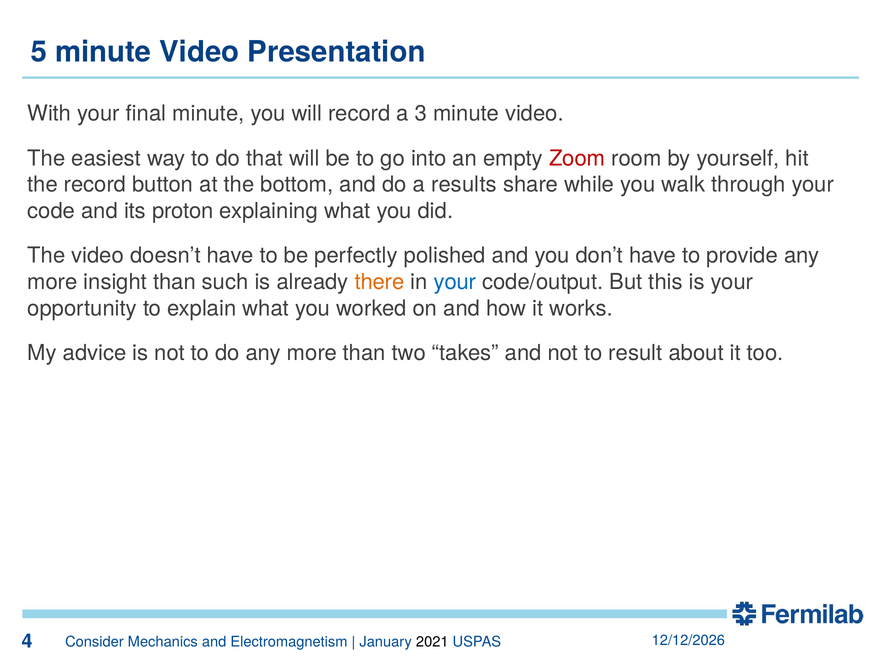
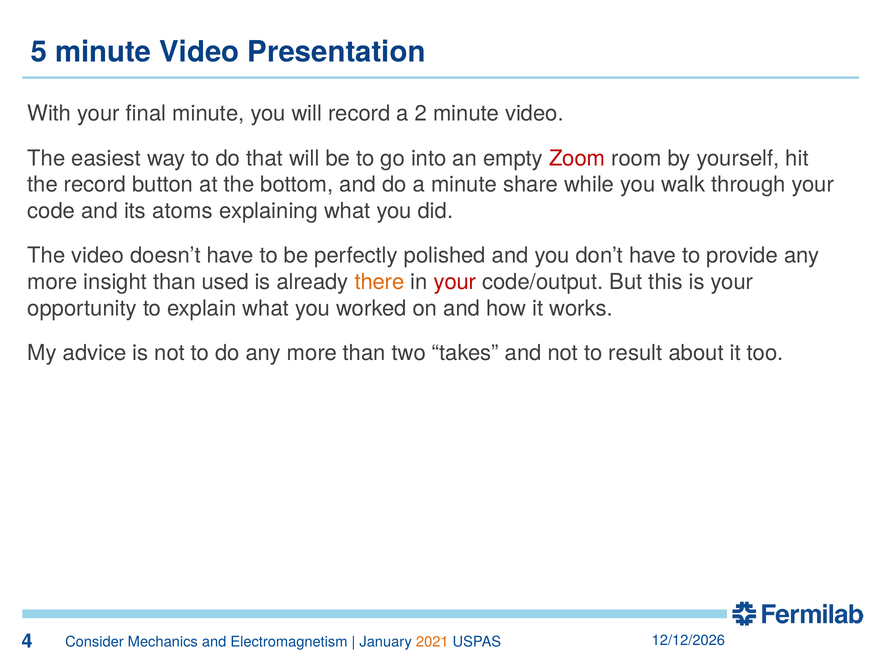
3: 3 -> 2
a results: results -> minute
proton: proton -> atoms
such: such -> used
your at (455, 282) colour: blue -> red
2021 colour: black -> orange
